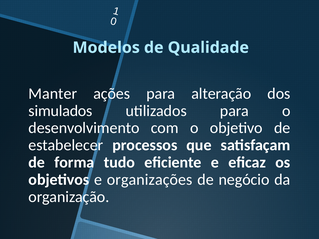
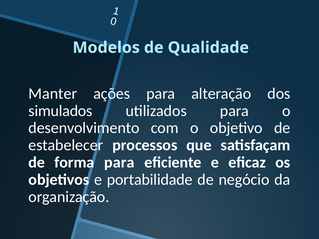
forma tudo: tudo -> para
organizações: organizações -> portabilidade
